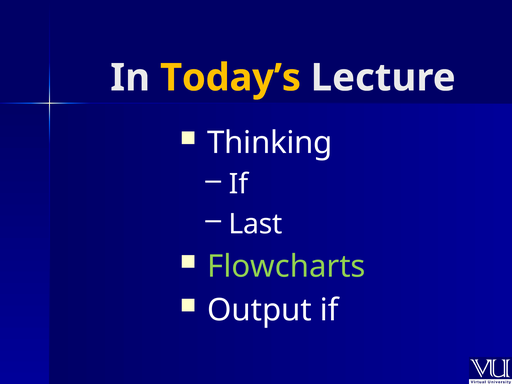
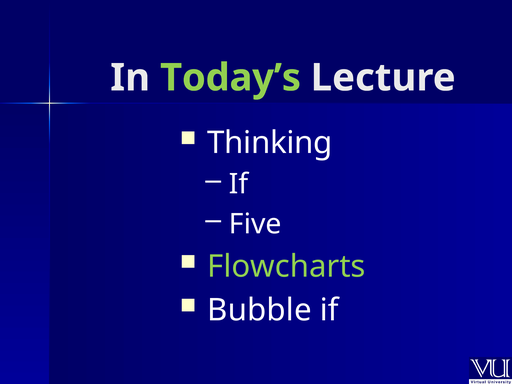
Today’s colour: yellow -> light green
Last: Last -> Five
Output: Output -> Bubble
